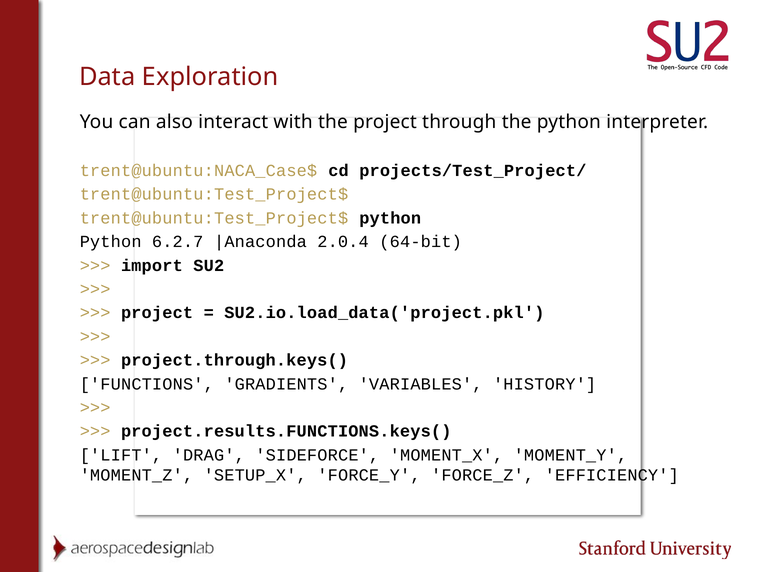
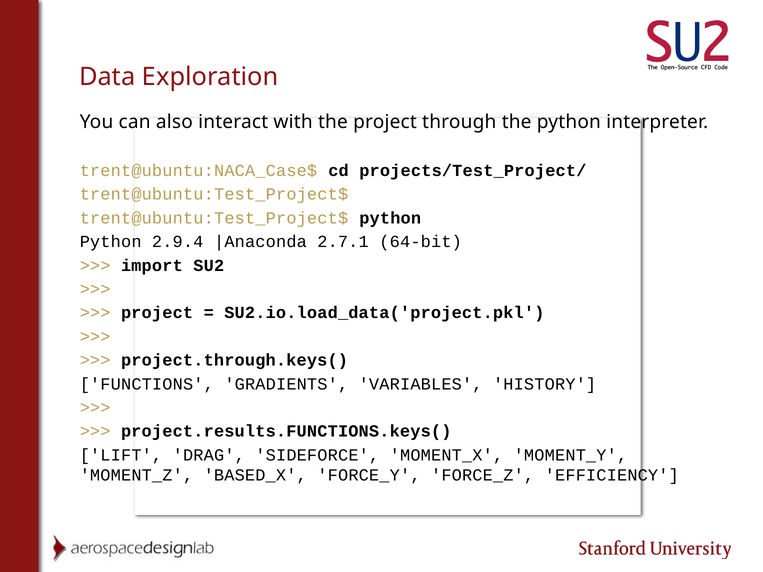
6.2.7: 6.2.7 -> 2.9.4
2.0.4: 2.0.4 -> 2.7.1
SETUP_X: SETUP_X -> BASED_X
